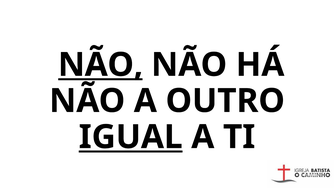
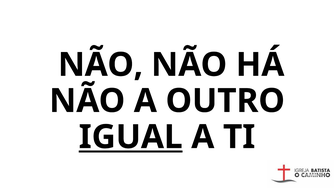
NÃO at (100, 65) underline: present -> none
